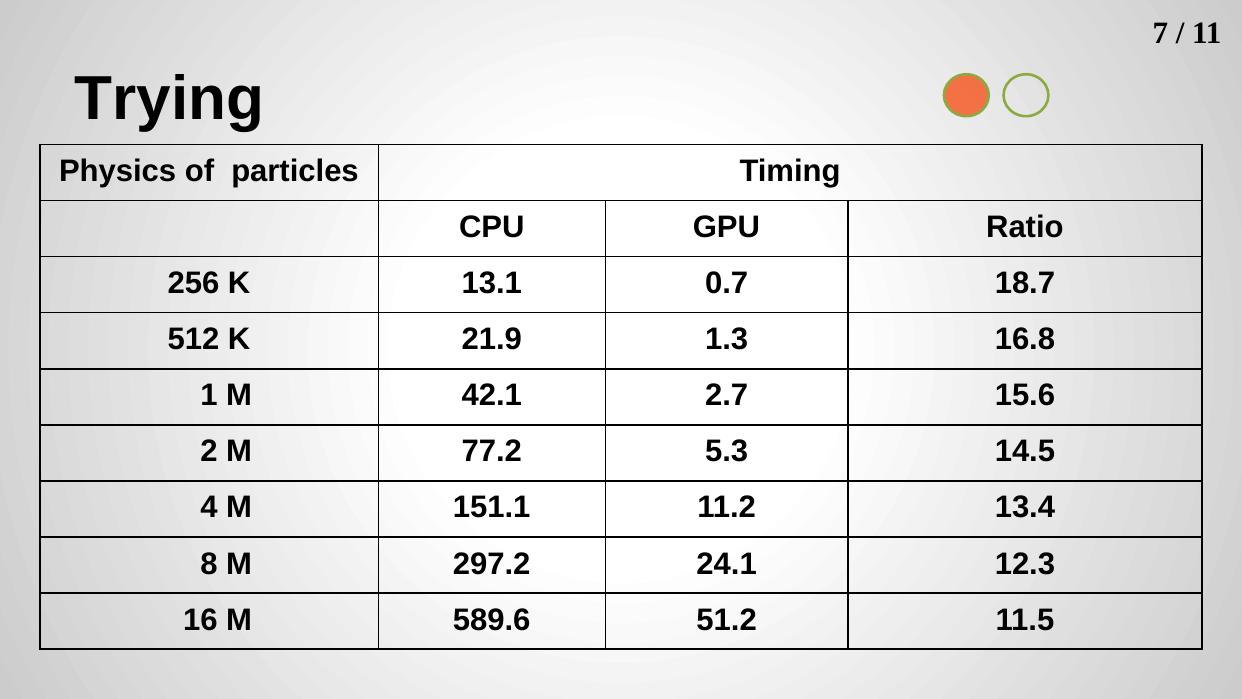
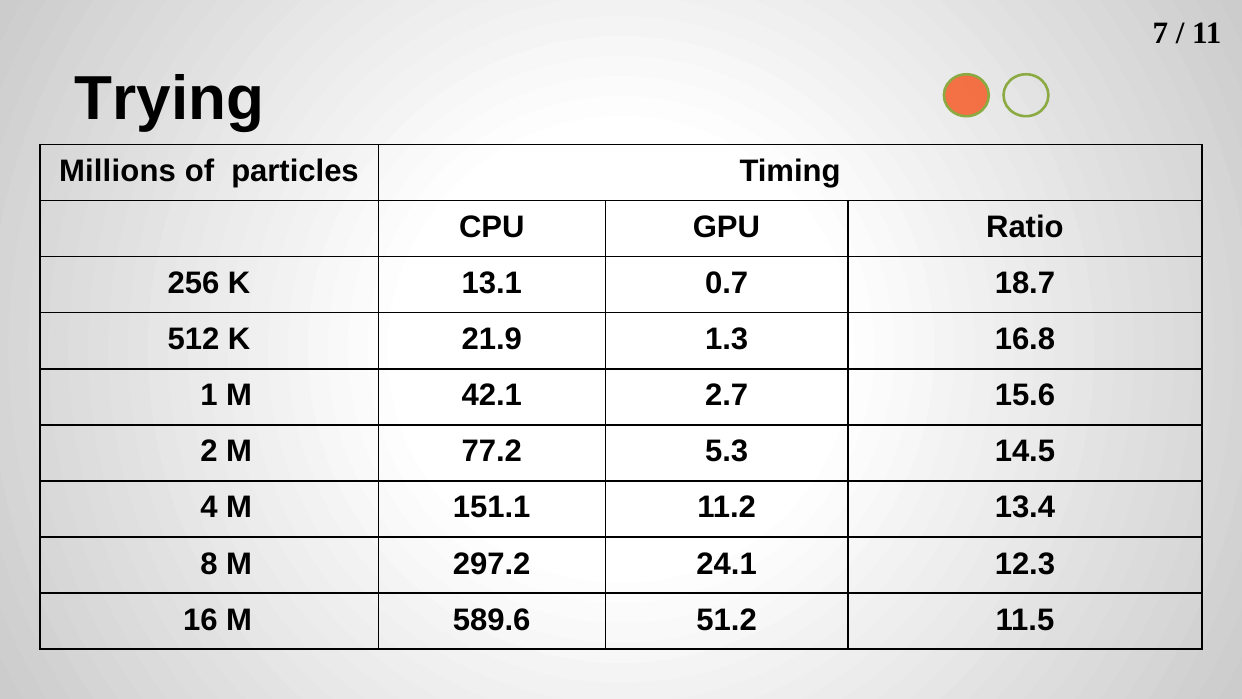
Physics: Physics -> Millions
